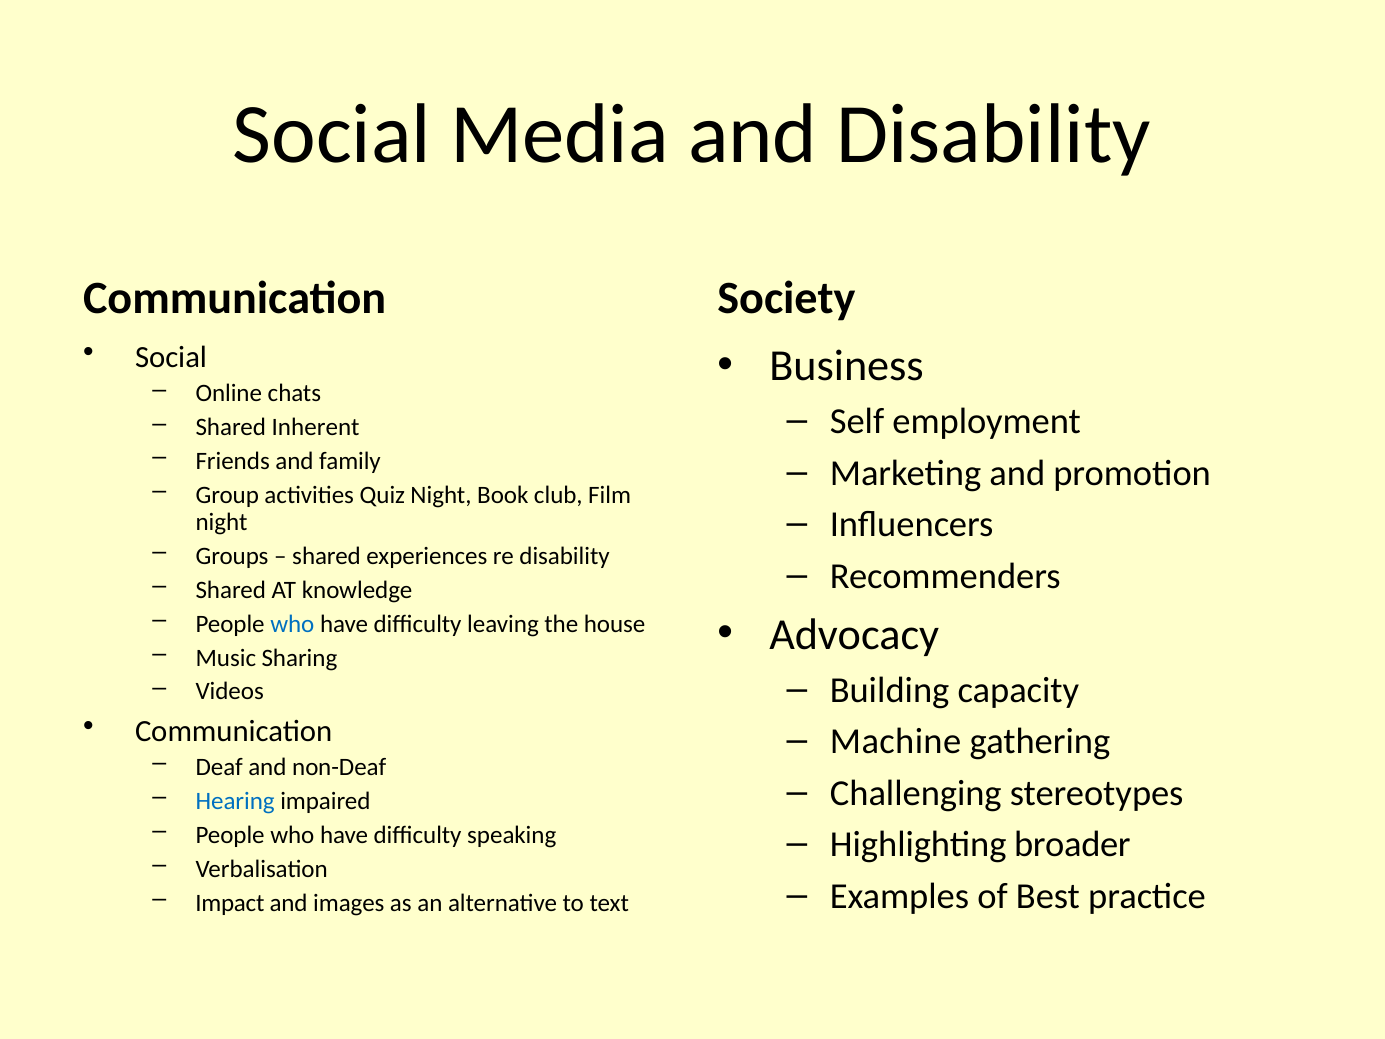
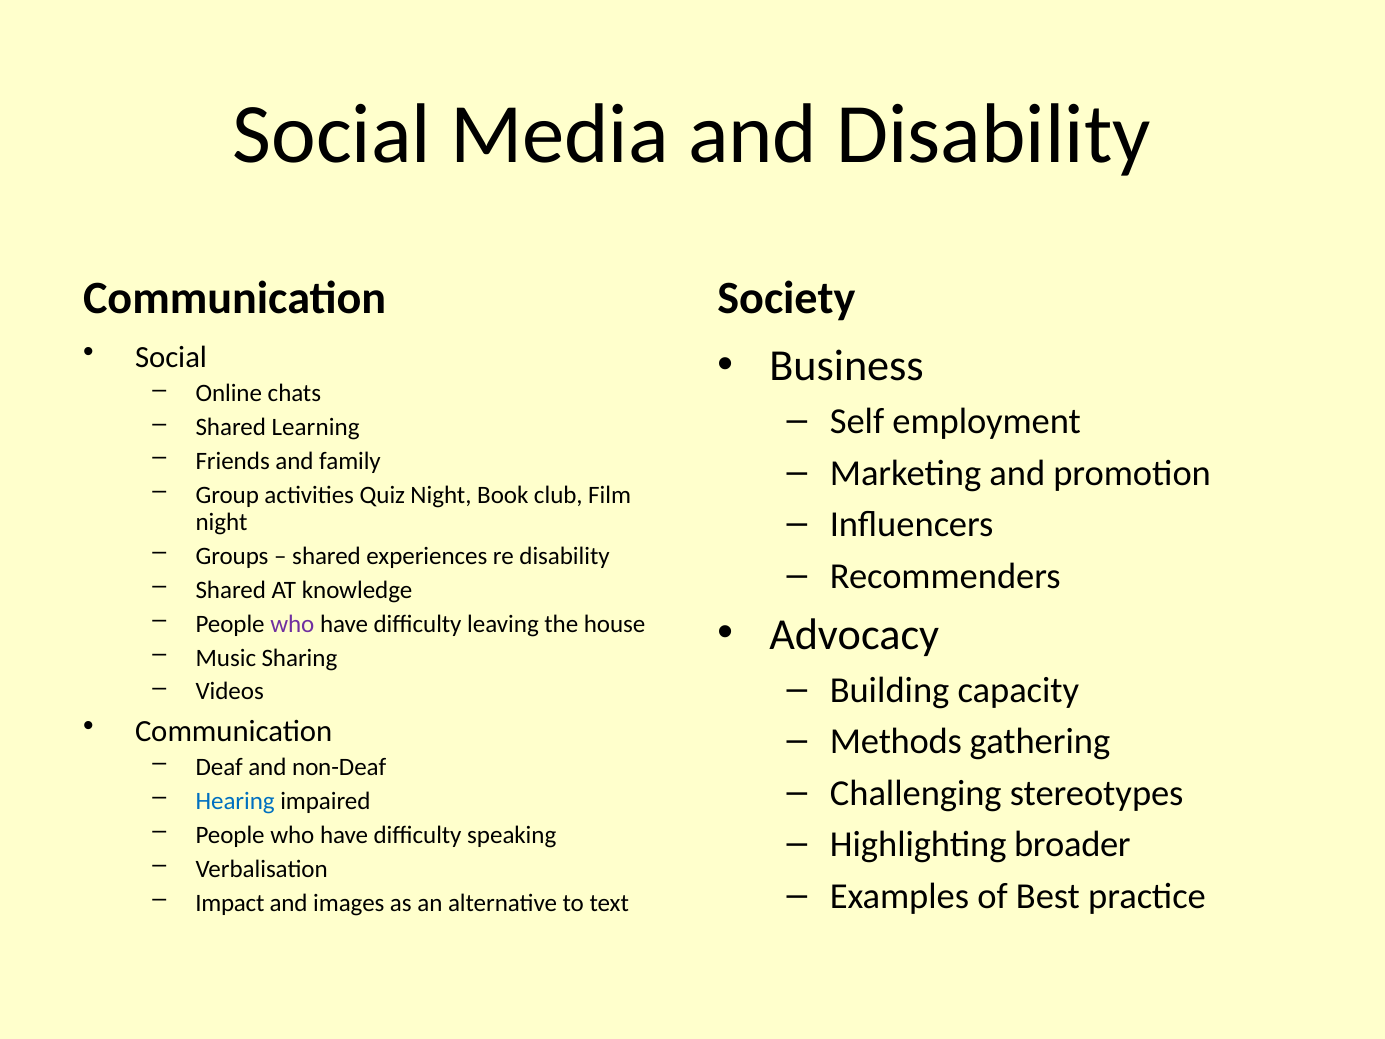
Inherent: Inherent -> Learning
who at (292, 624) colour: blue -> purple
Machine: Machine -> Methods
